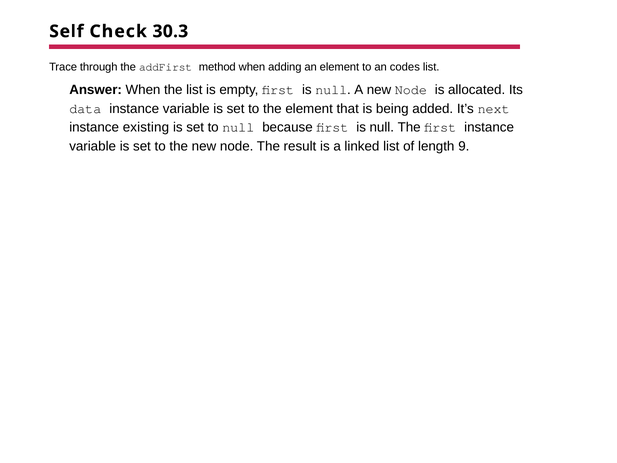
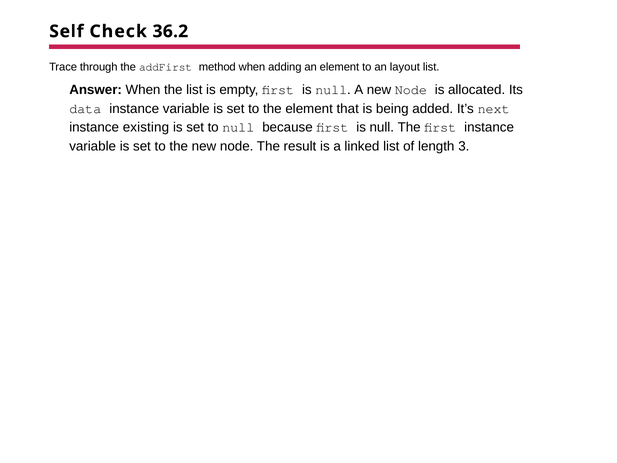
30.3: 30.3 -> 36.2
codes: codes -> layout
9: 9 -> 3
